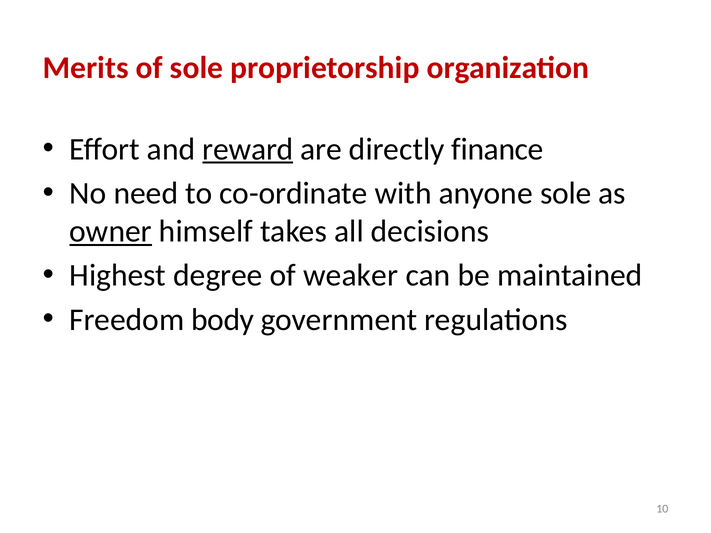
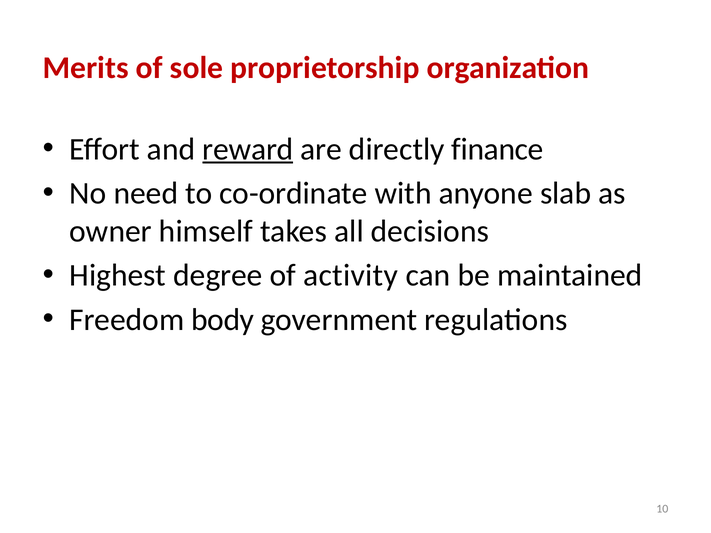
anyone sole: sole -> slab
owner underline: present -> none
weaker: weaker -> activity
